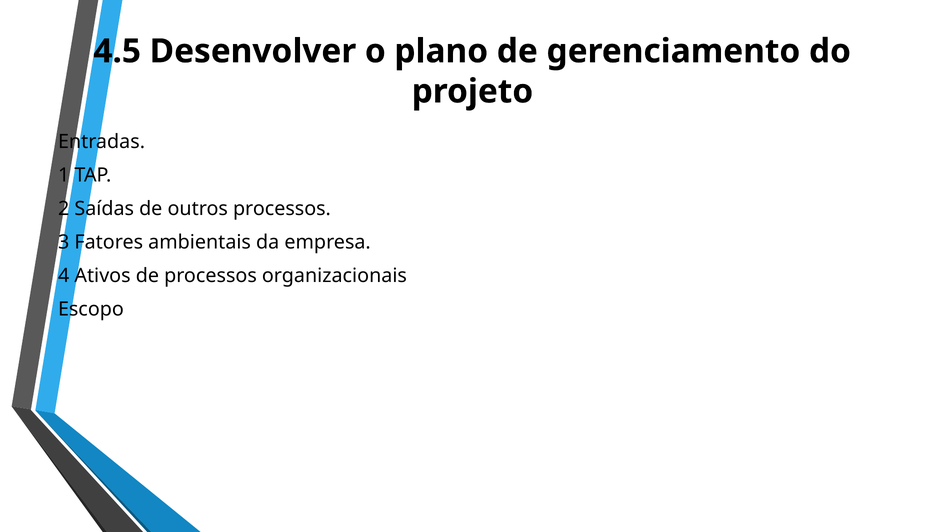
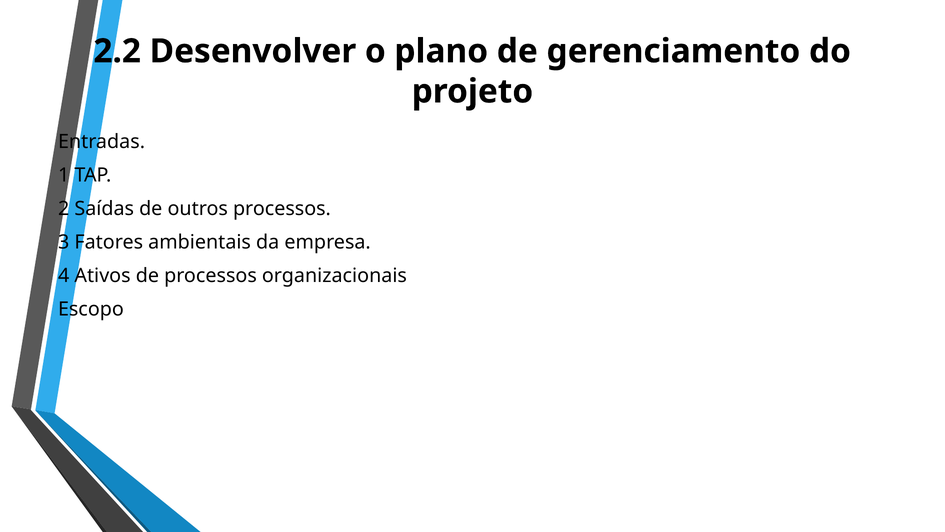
4.5: 4.5 -> 2.2
